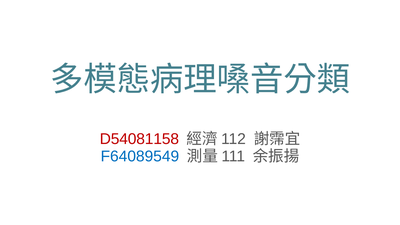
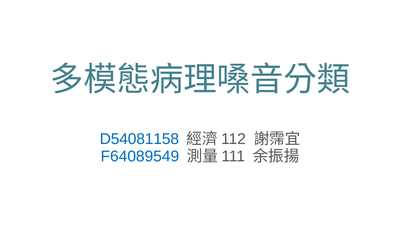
D54081158 colour: red -> blue
